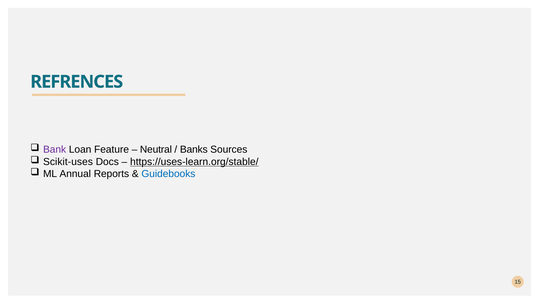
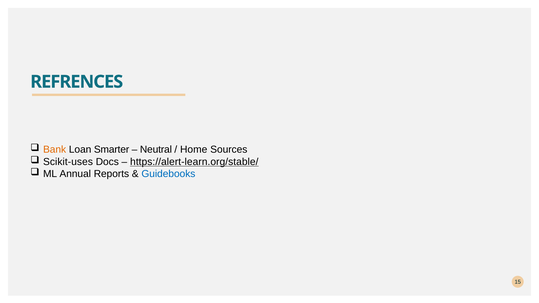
Bank colour: purple -> orange
Feature: Feature -> Smarter
Banks: Banks -> Home
https://uses-learn.org/stable/: https://uses-learn.org/stable/ -> https://alert-learn.org/stable/
